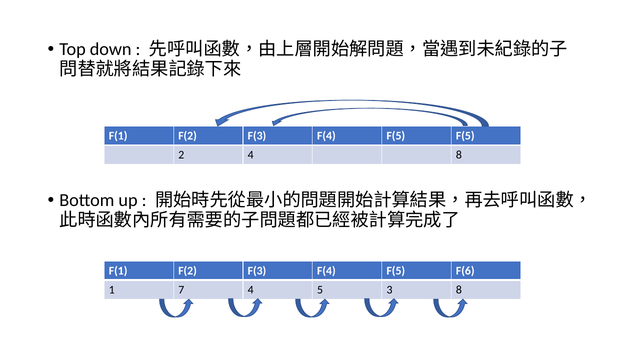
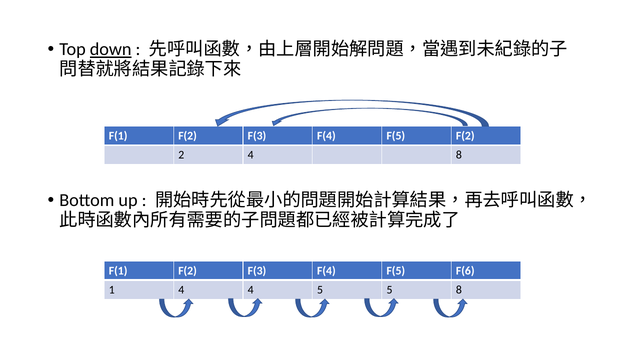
down underline: none -> present
F(5 F(5: F(5 -> F(2
1 7: 7 -> 4
5 3: 3 -> 5
